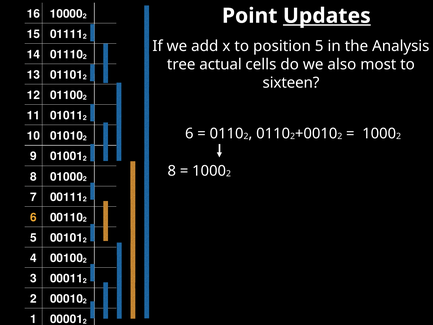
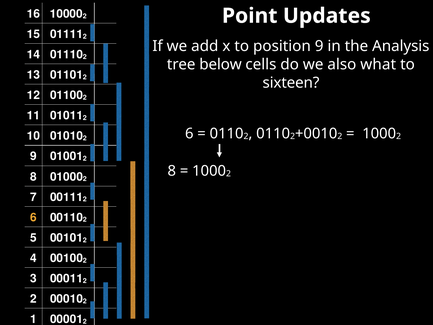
Updates underline: present -> none
position 5: 5 -> 9
actual: actual -> below
most: most -> what
